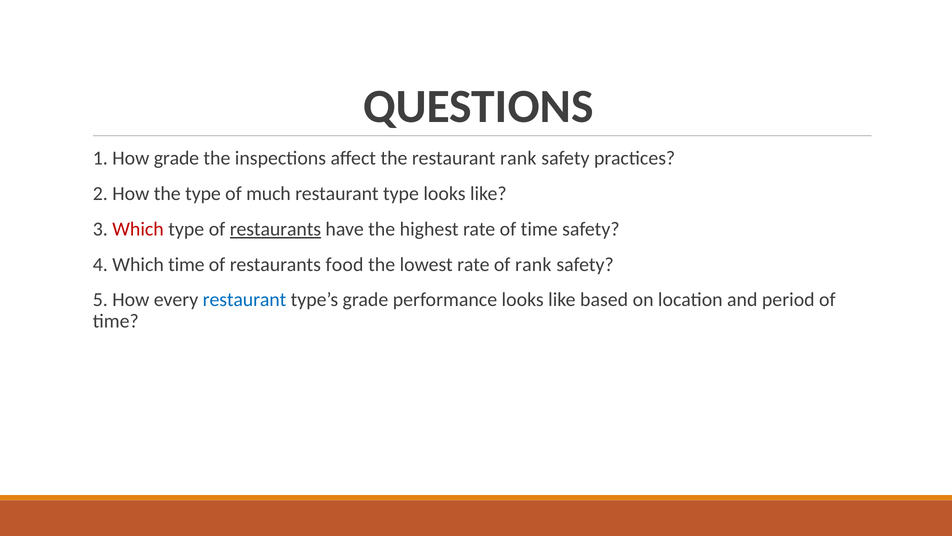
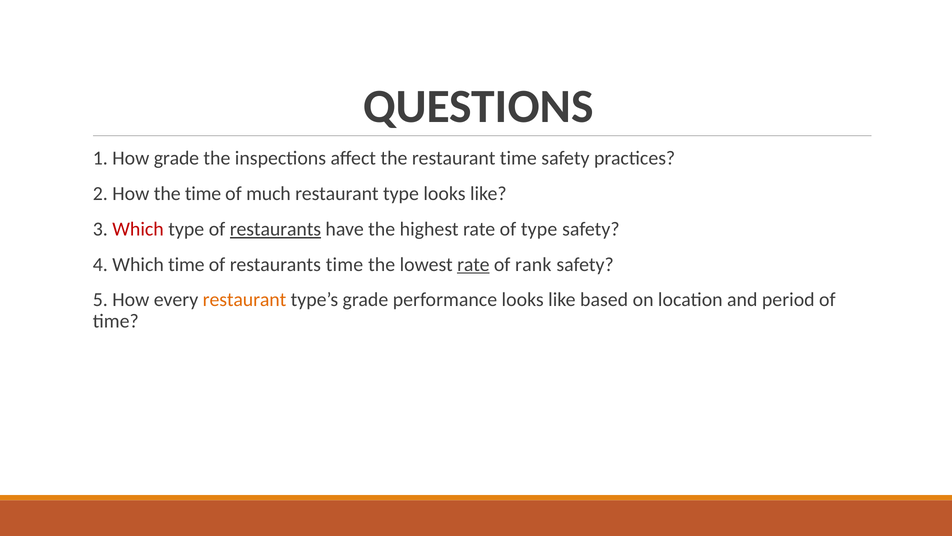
restaurant rank: rank -> time
the type: type -> time
rate of time: time -> type
restaurants food: food -> time
rate at (473, 264) underline: none -> present
restaurant at (245, 300) colour: blue -> orange
